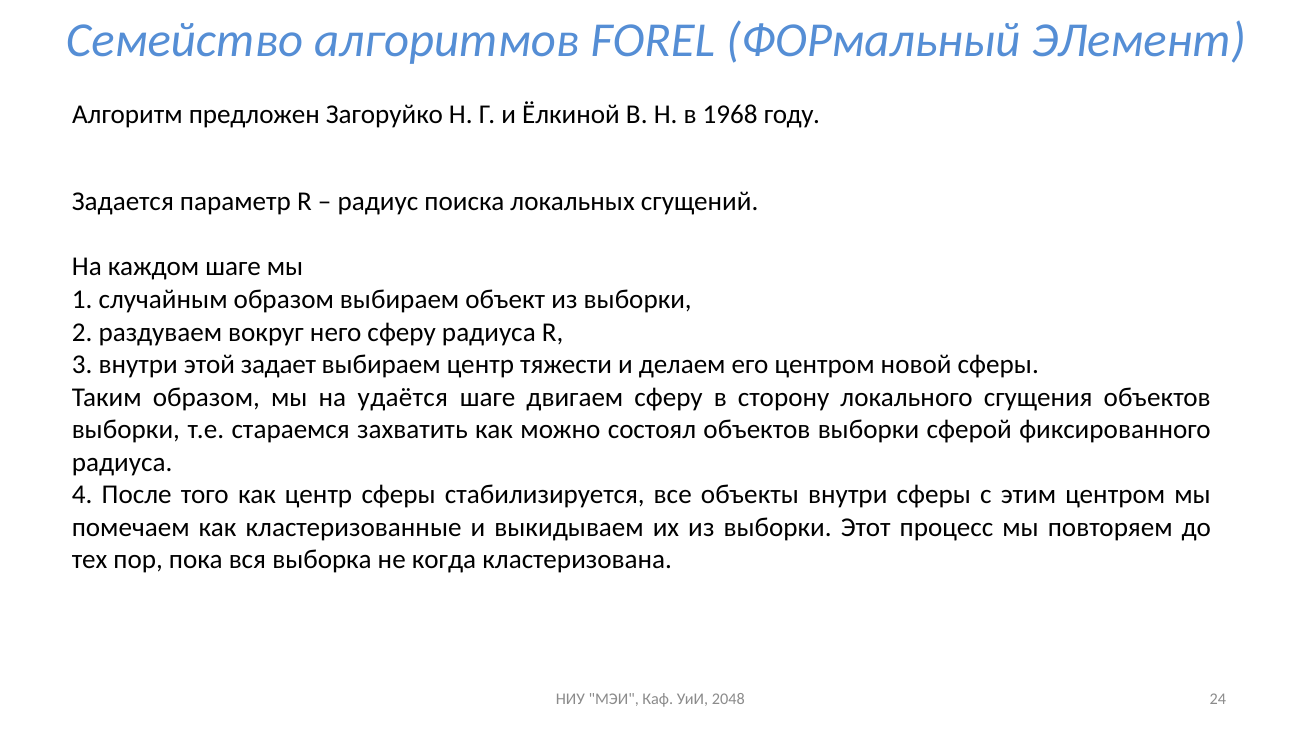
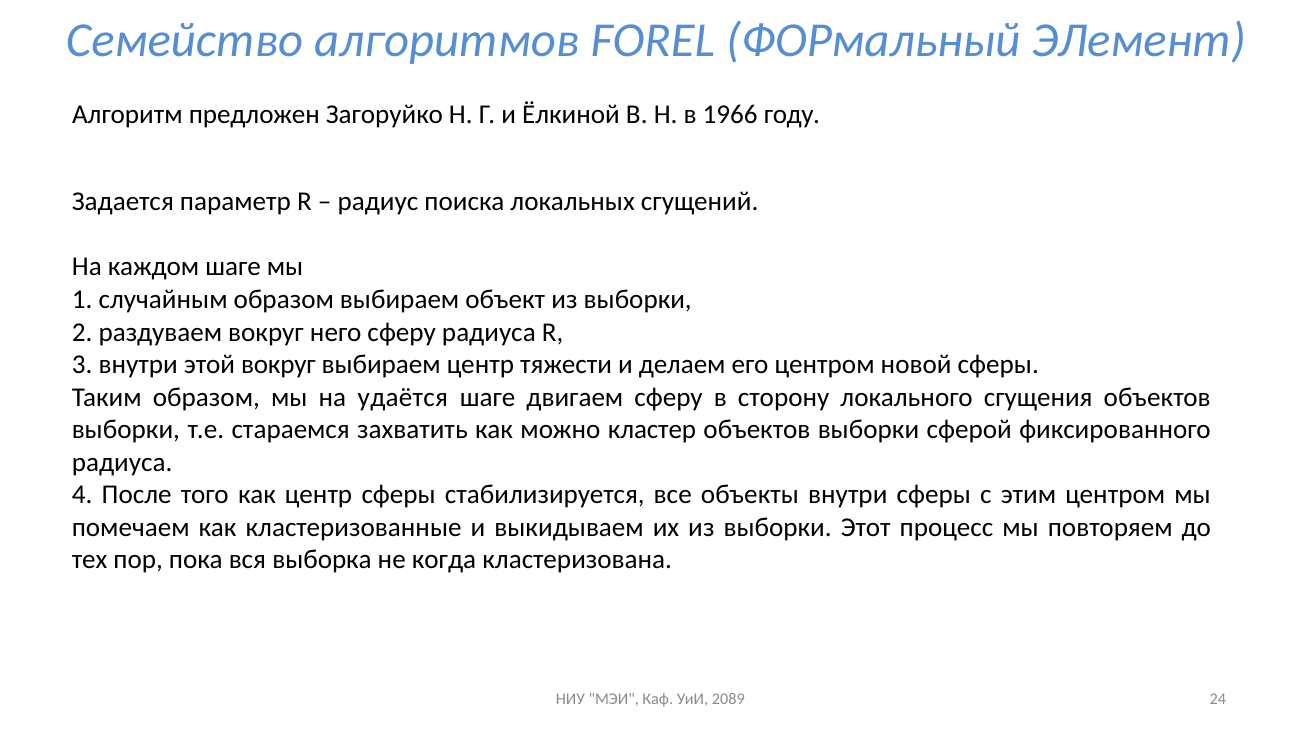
1968: 1968 -> 1966
этой задает: задает -> вокруг
состоял: состоял -> кластер
2048: 2048 -> 2089
